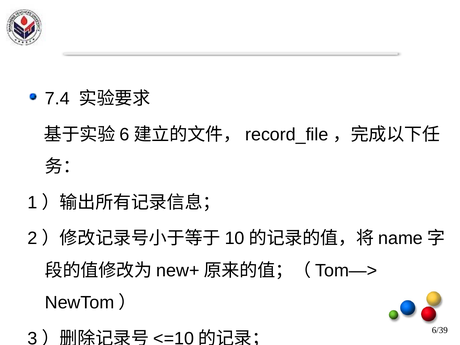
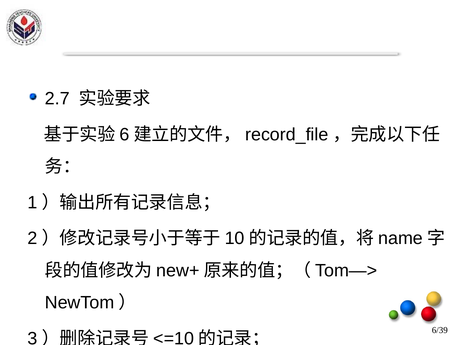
7.4: 7.4 -> 2.7
